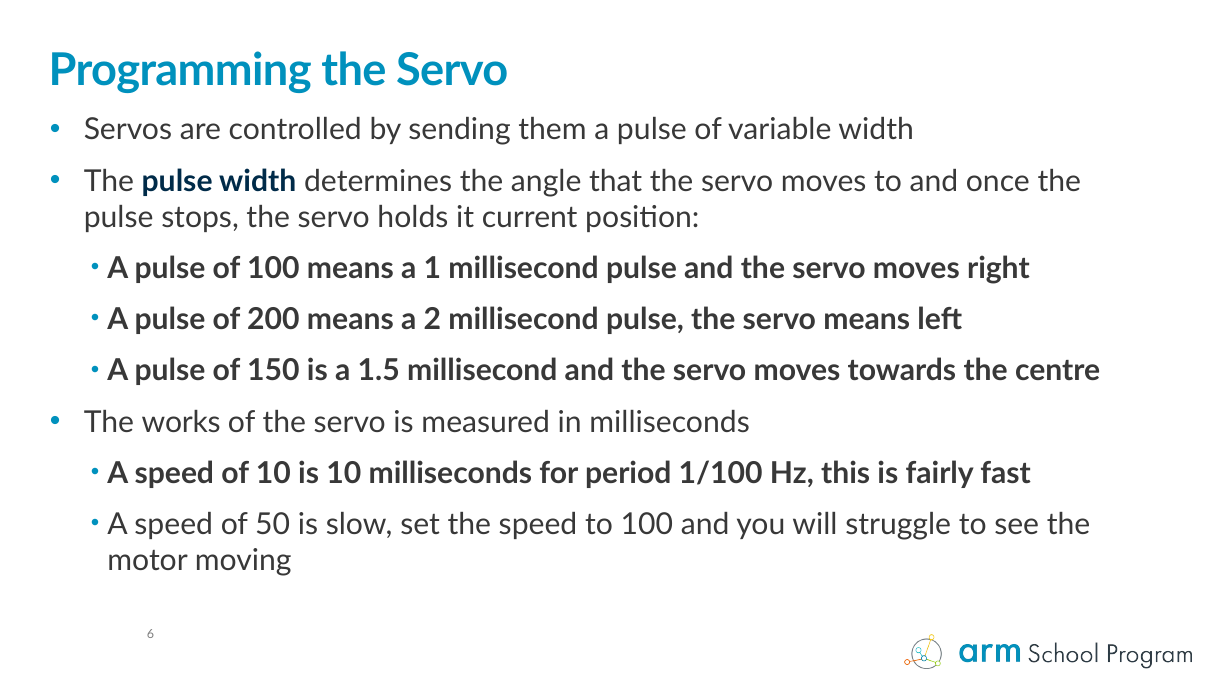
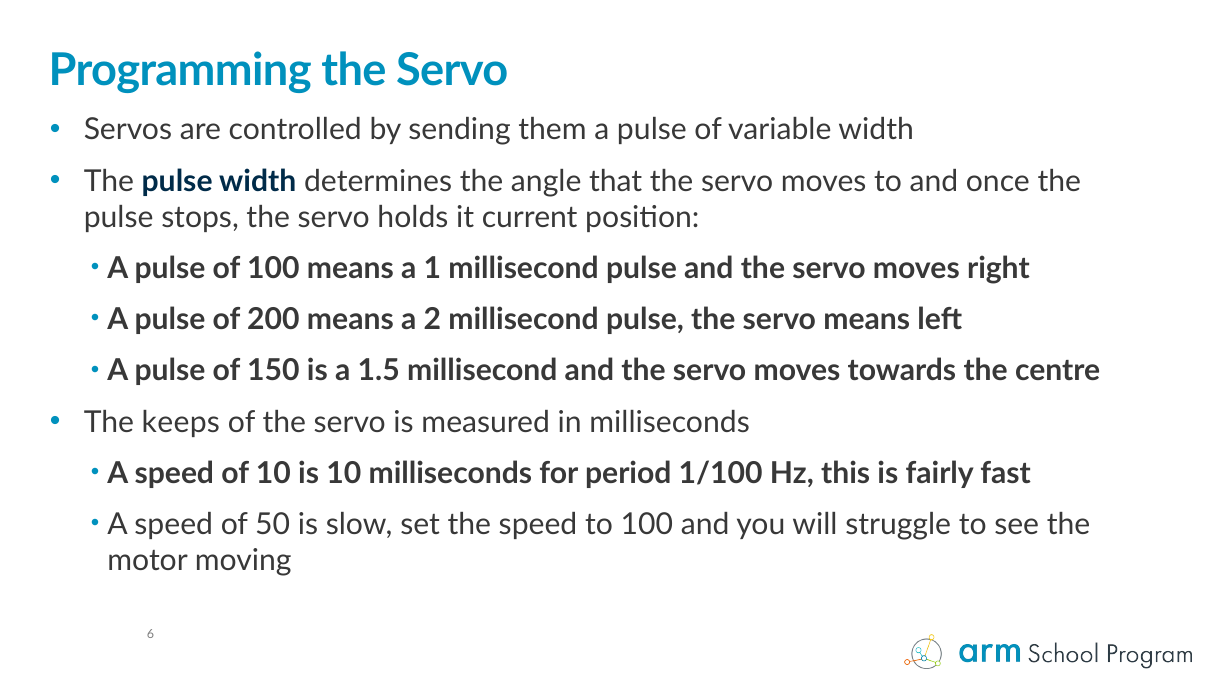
works: works -> keeps
